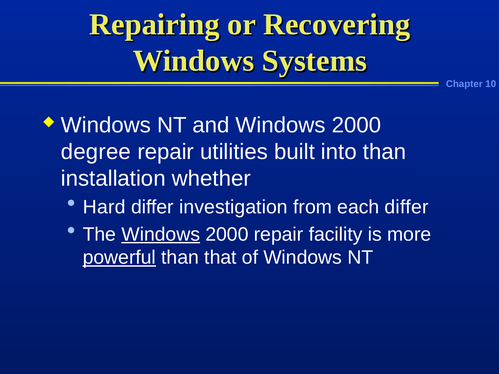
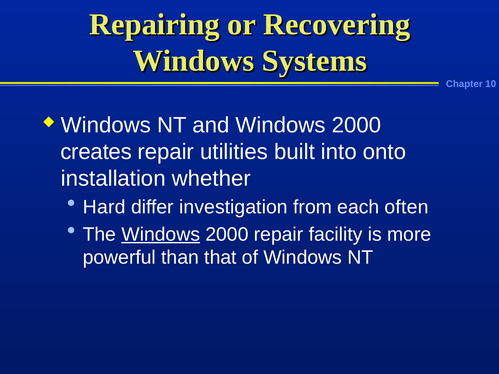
degree: degree -> creates
into than: than -> onto
each differ: differ -> often
powerful underline: present -> none
